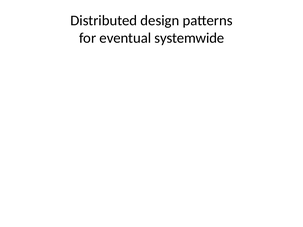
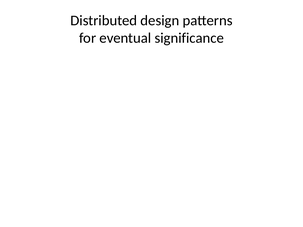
systemwide: systemwide -> significance
